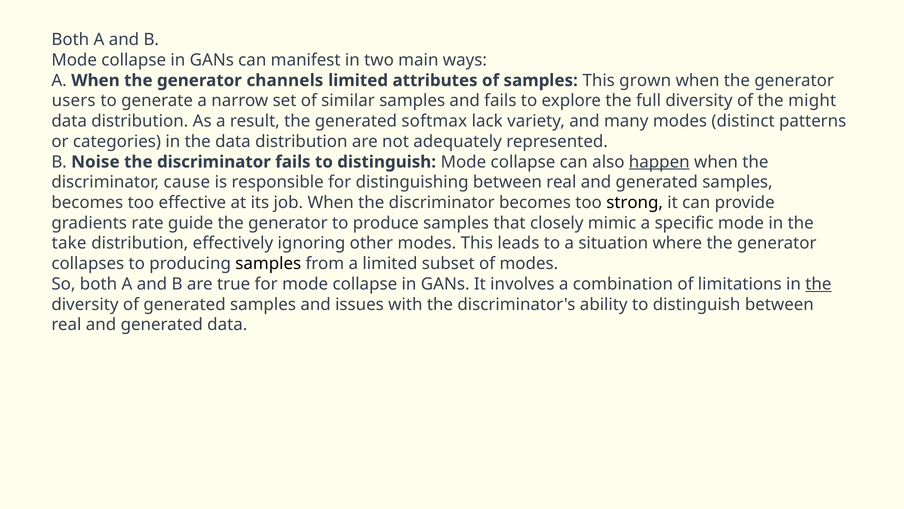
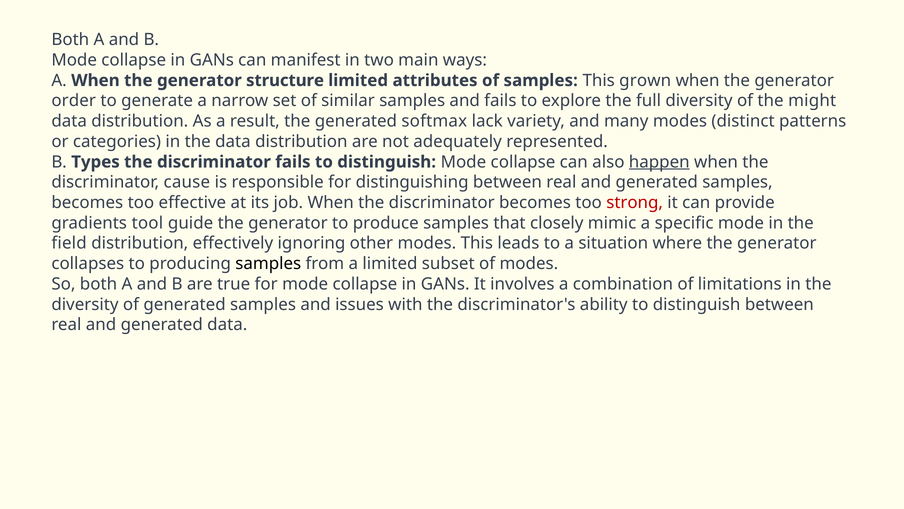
channels: channels -> structure
users: users -> order
Noise: Noise -> Types
strong colour: black -> red
rate: rate -> tool
take: take -> field
the at (818, 284) underline: present -> none
